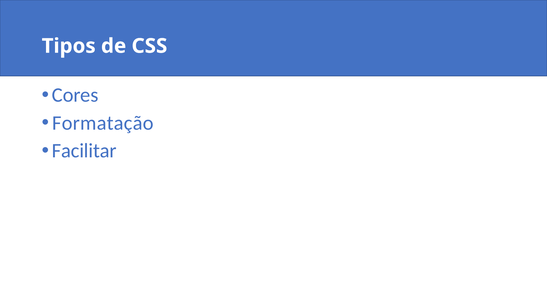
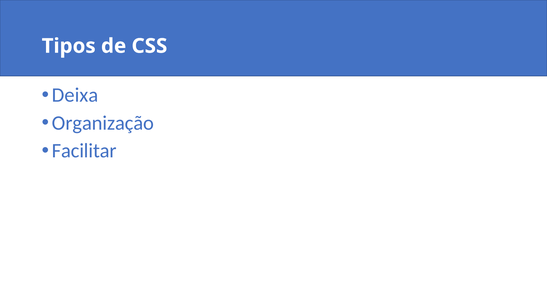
Cores: Cores -> Deixa
Formatação: Formatação -> Organização
